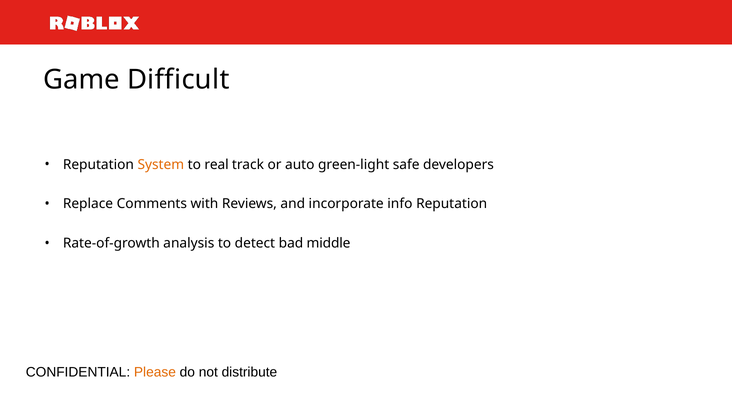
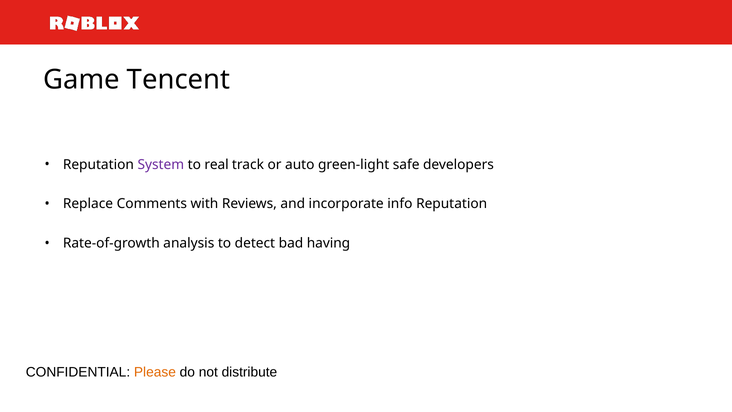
Difficult: Difficult -> Tencent
System colour: orange -> purple
middle: middle -> having
